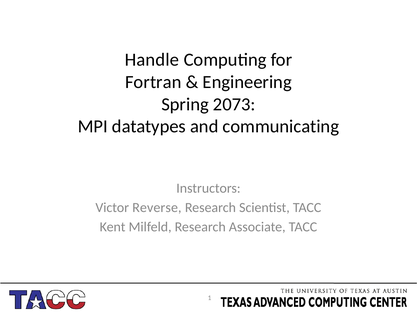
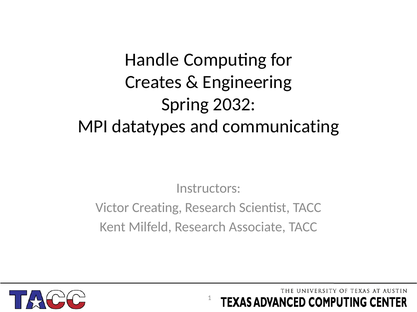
Fortran: Fortran -> Creates
2073: 2073 -> 2032
Reverse: Reverse -> Creating
